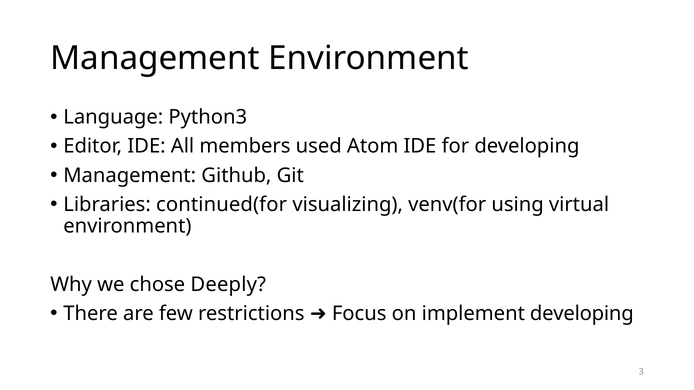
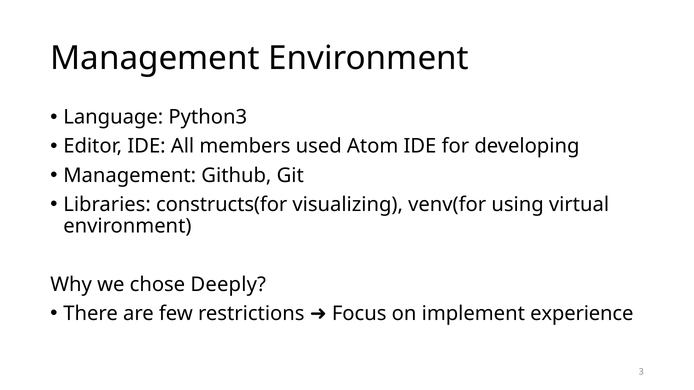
continued(for: continued(for -> constructs(for
implement developing: developing -> experience
